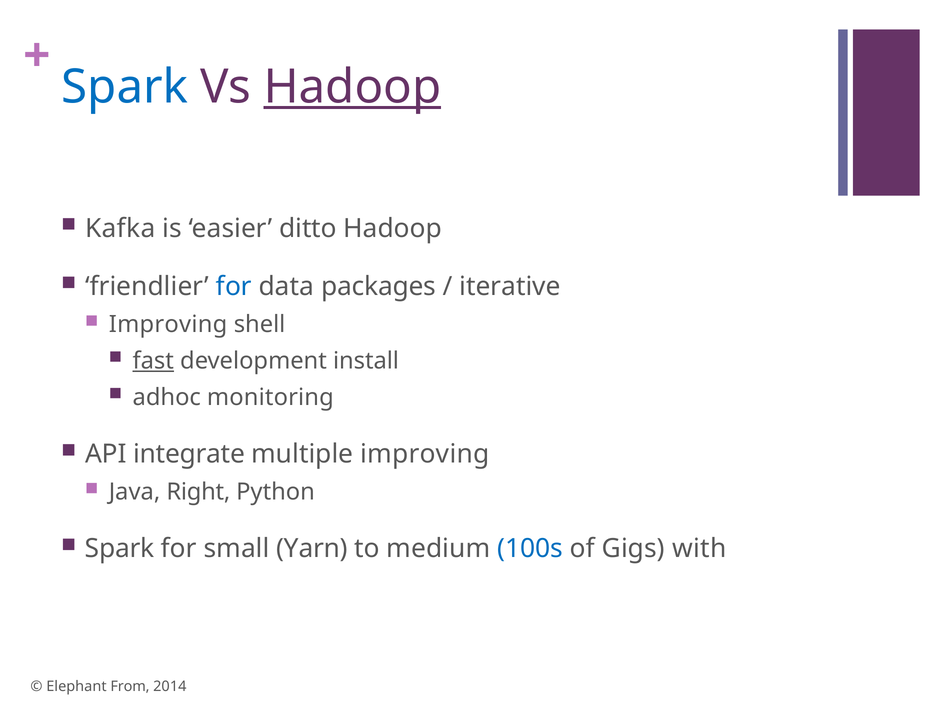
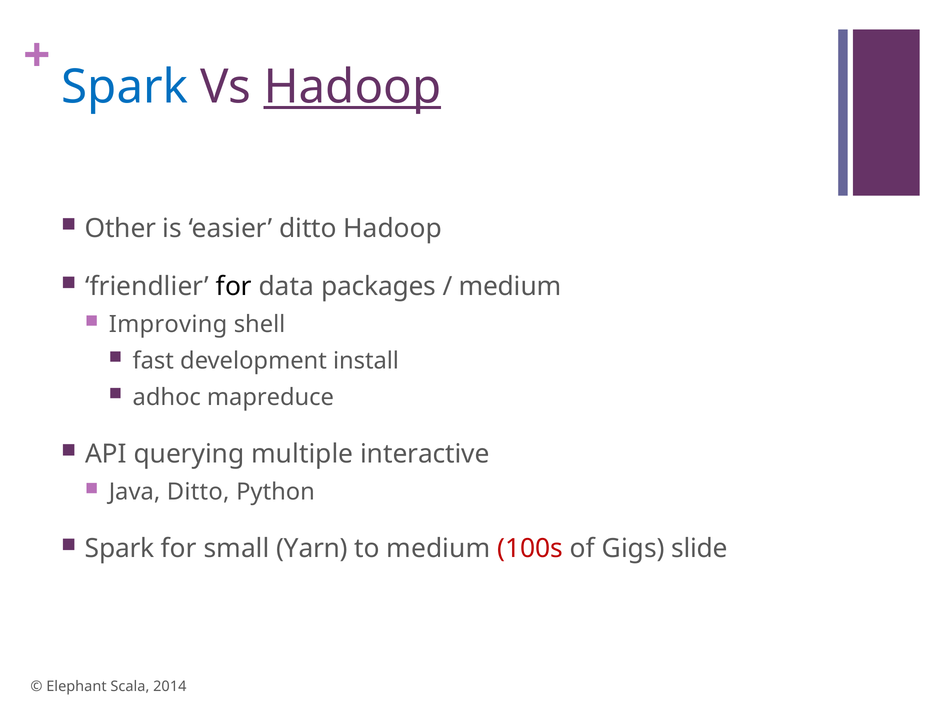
Kafka: Kafka -> Other
for at (234, 286) colour: blue -> black
iterative at (510, 286): iterative -> medium
fast underline: present -> none
monitoring: monitoring -> mapreduce
integrate: integrate -> querying
multiple improving: improving -> interactive
Java Right: Right -> Ditto
100s colour: blue -> red
with: with -> slide
From: From -> Scala
